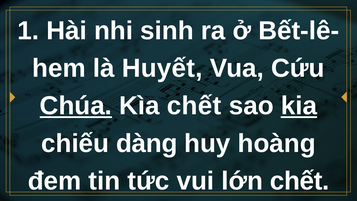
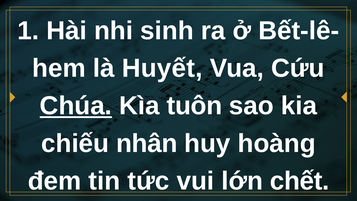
Kìa chết: chết -> tuôn
kia underline: present -> none
dàng: dàng -> nhân
